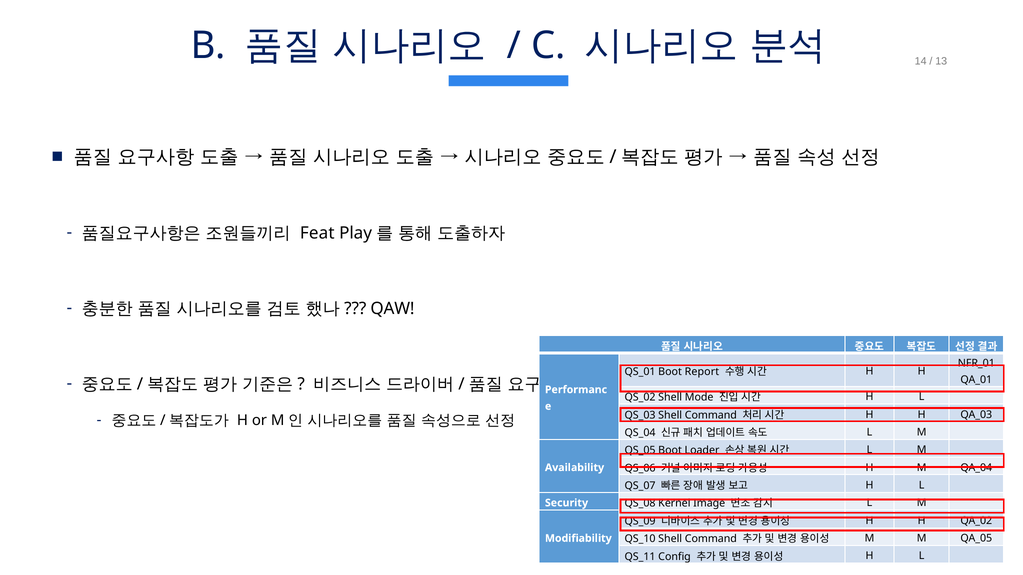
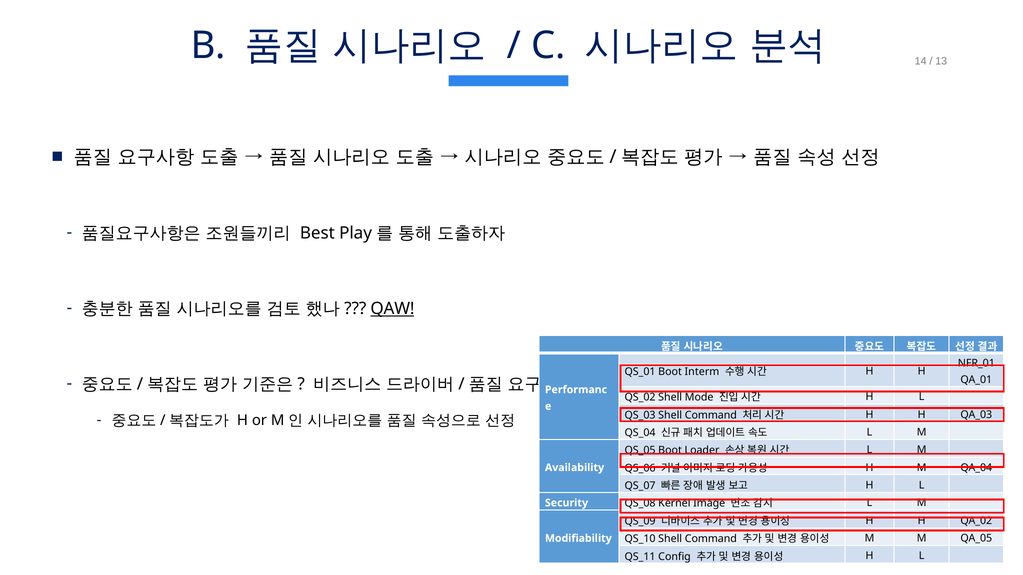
Feat: Feat -> Best
QAW underline: none -> present
Report: Report -> Interm
